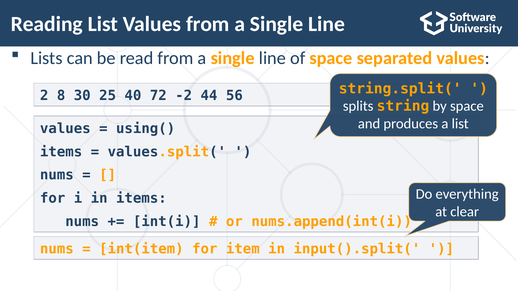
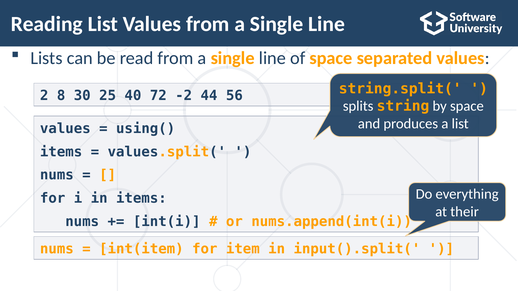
clear: clear -> their
